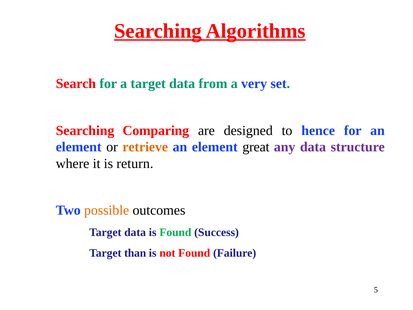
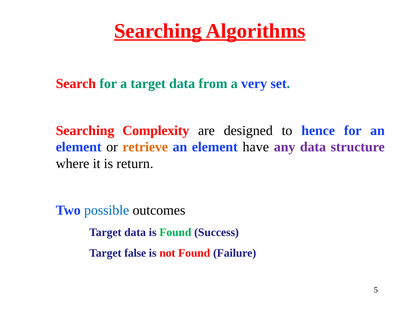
Comparing: Comparing -> Complexity
great: great -> have
possible colour: orange -> blue
than: than -> false
